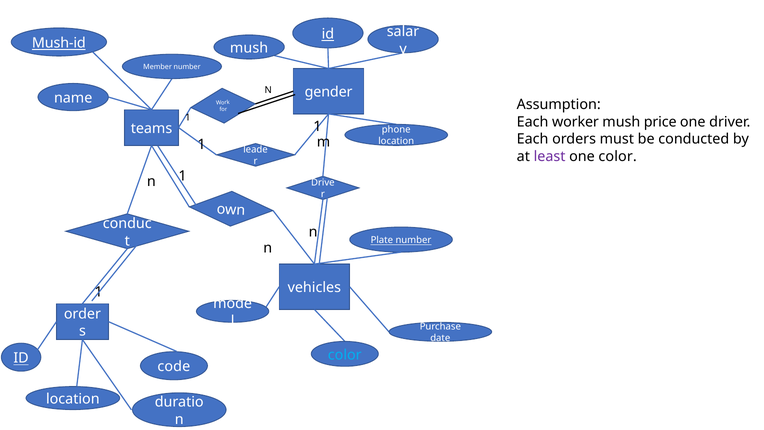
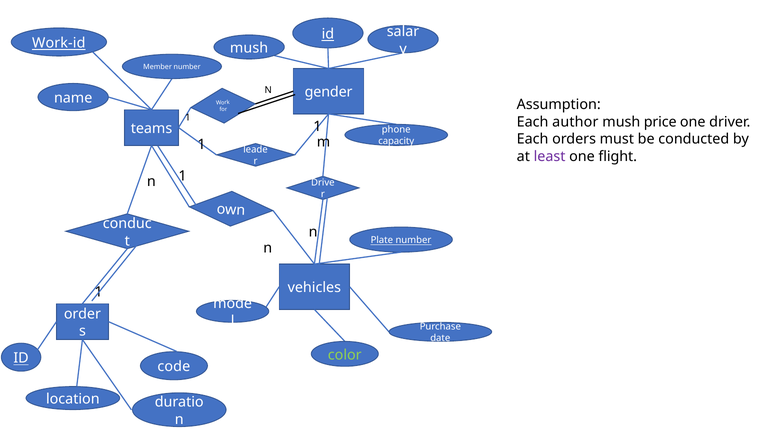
Mush-id: Mush-id -> Work-id
worker: worker -> author
location at (396, 141): location -> capacity
one color: color -> flight
color at (345, 355) colour: light blue -> light green
